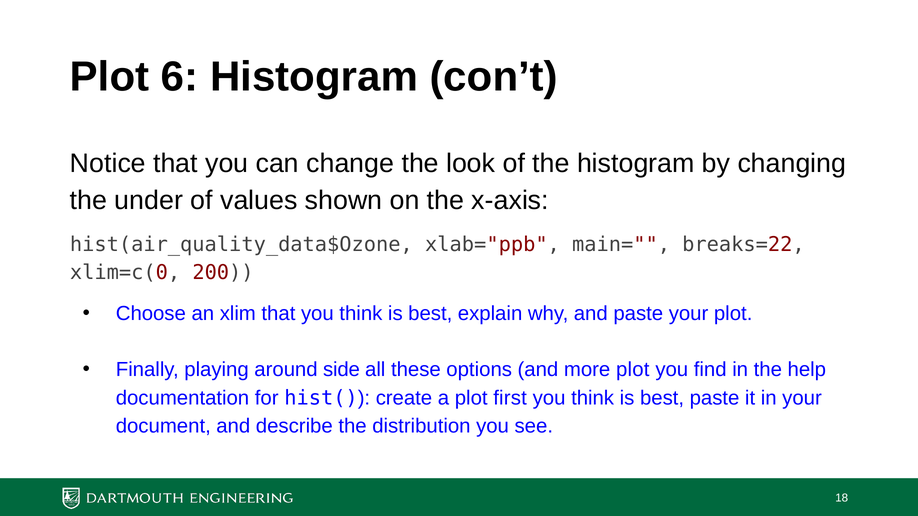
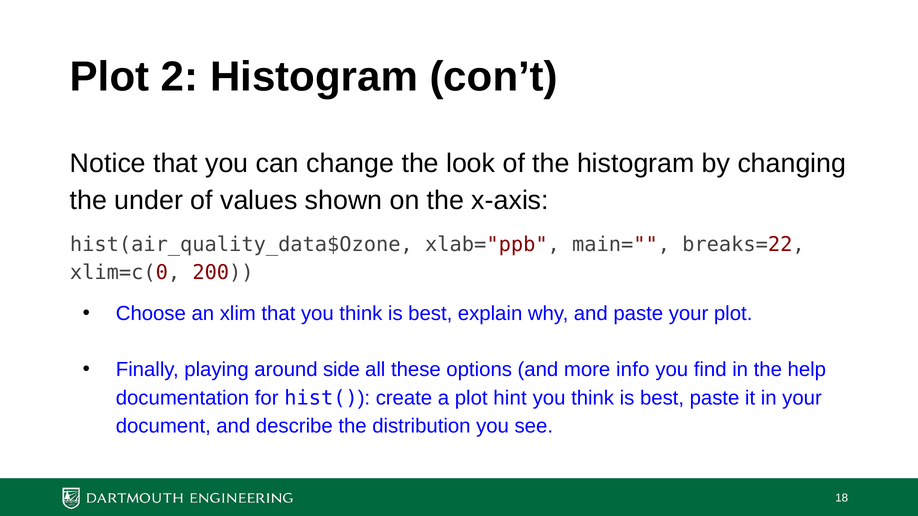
6: 6 -> 2
more plot: plot -> info
first: first -> hint
